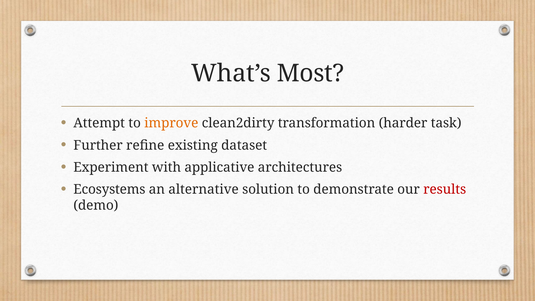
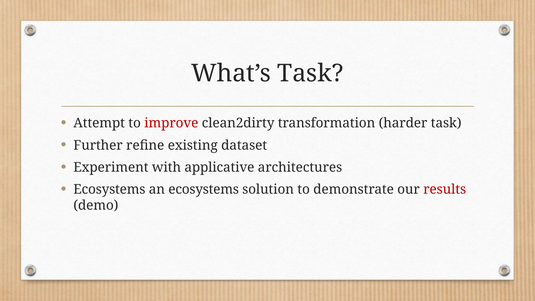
What’s Most: Most -> Task
improve colour: orange -> red
an alternative: alternative -> ecosystems
